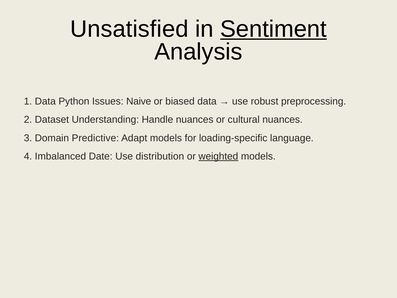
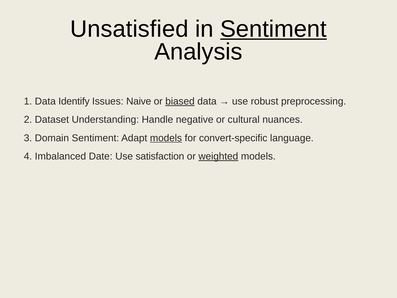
Python: Python -> Identify
biased underline: none -> present
Handle nuances: nuances -> negative
Domain Predictive: Predictive -> Sentiment
models at (166, 138) underline: none -> present
loading-specific: loading-specific -> convert-specific
distribution: distribution -> satisfaction
